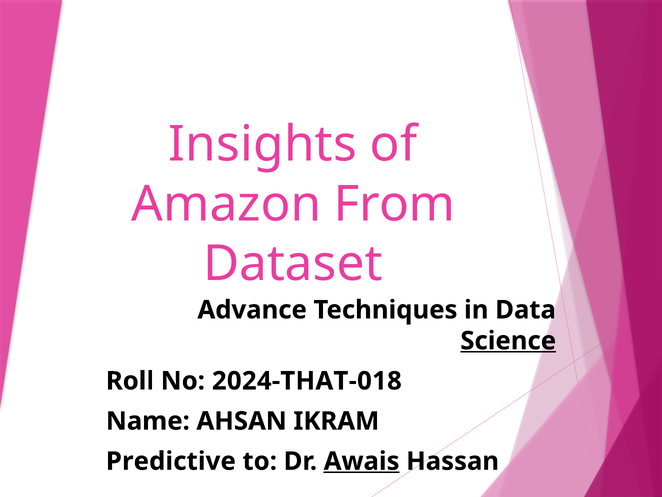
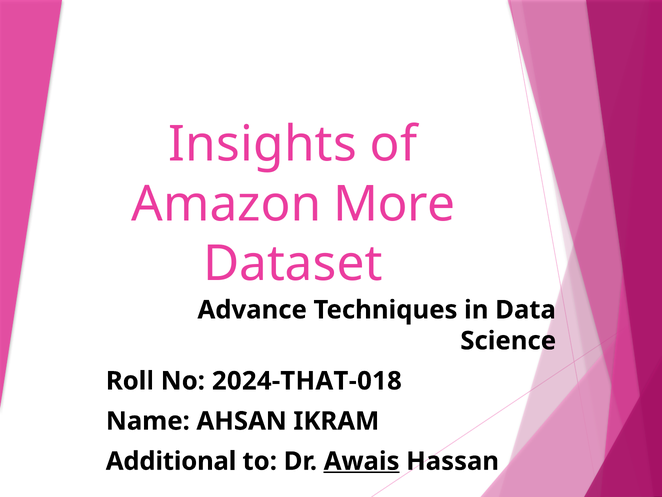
From: From -> More
Science underline: present -> none
Predictive: Predictive -> Additional
